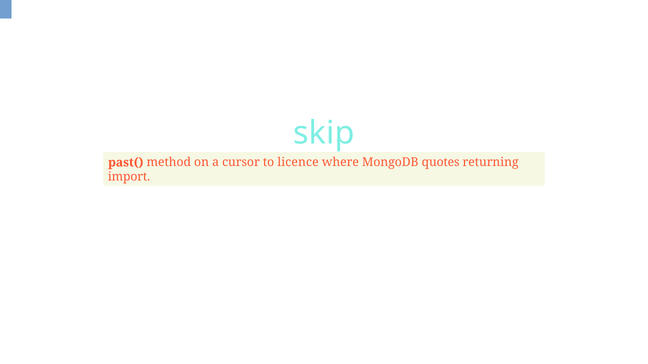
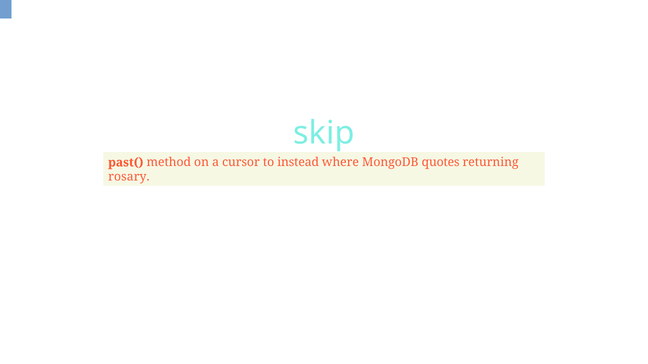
licence: licence -> instead
import: import -> rosary
